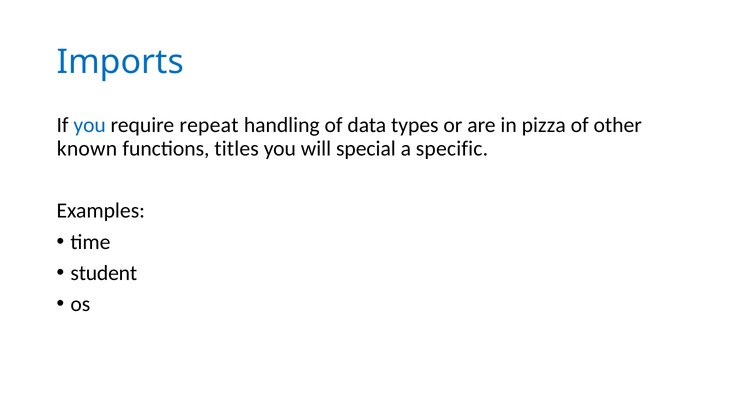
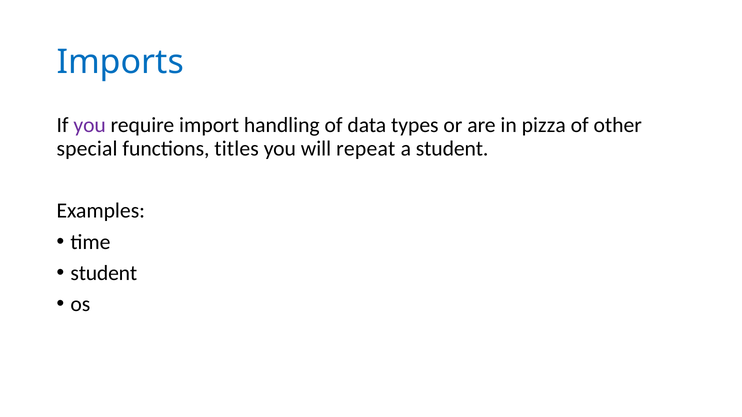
you at (90, 125) colour: blue -> purple
repeat: repeat -> import
known: known -> special
special: special -> repeat
a specific: specific -> student
